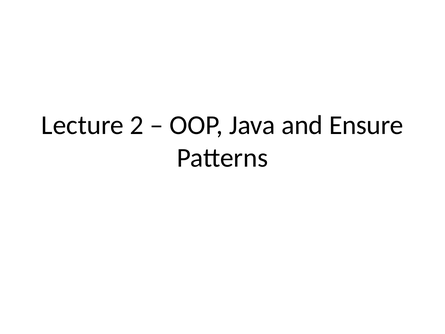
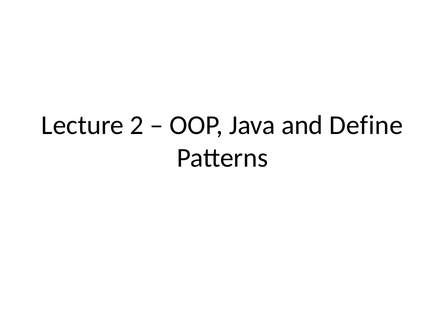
Ensure: Ensure -> Define
